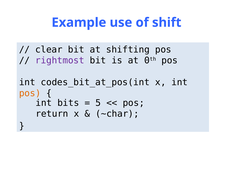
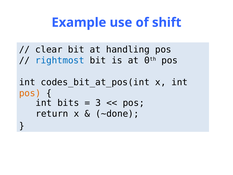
shifting: shifting -> handling
rightmost colour: purple -> blue
5: 5 -> 3
~char: ~char -> ~done
